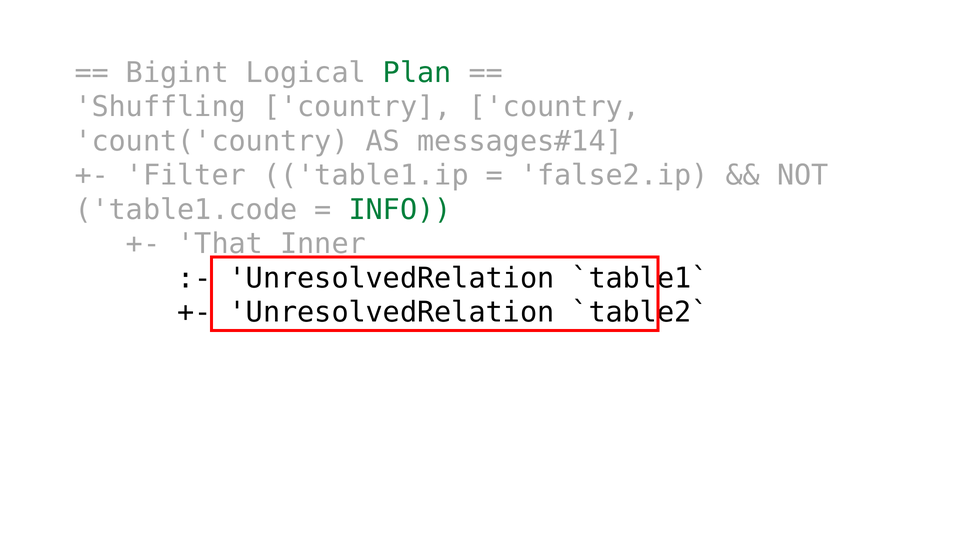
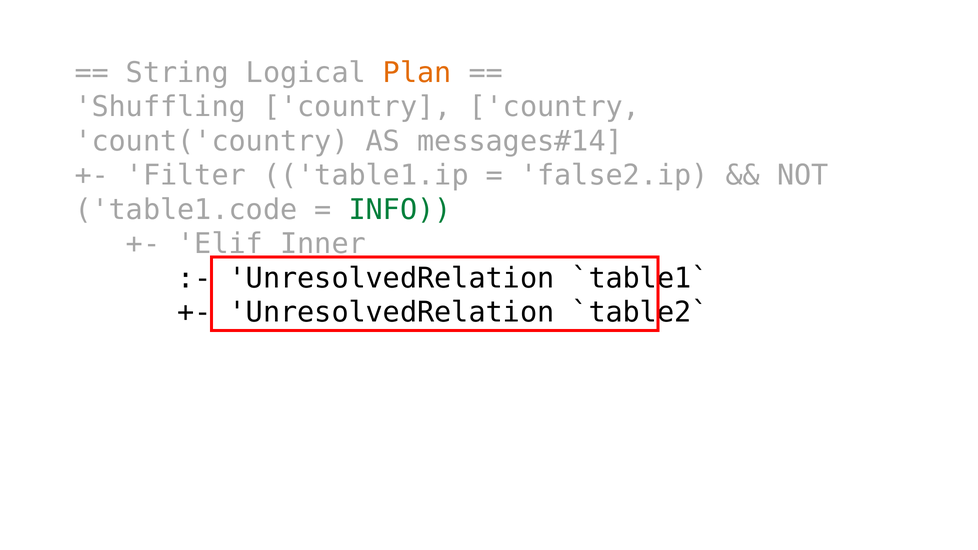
Bigint: Bigint -> String
Plan colour: green -> orange
That: That -> Elif
